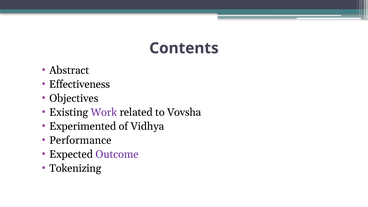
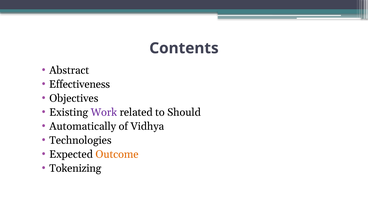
Vovsha: Vovsha -> Should
Experimented: Experimented -> Automatically
Performance: Performance -> Technologies
Outcome colour: purple -> orange
